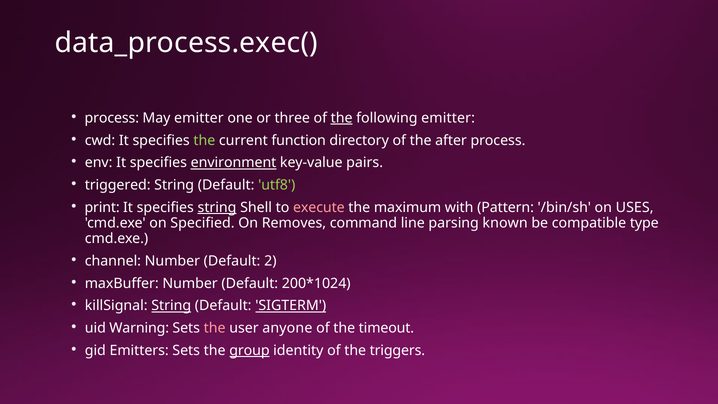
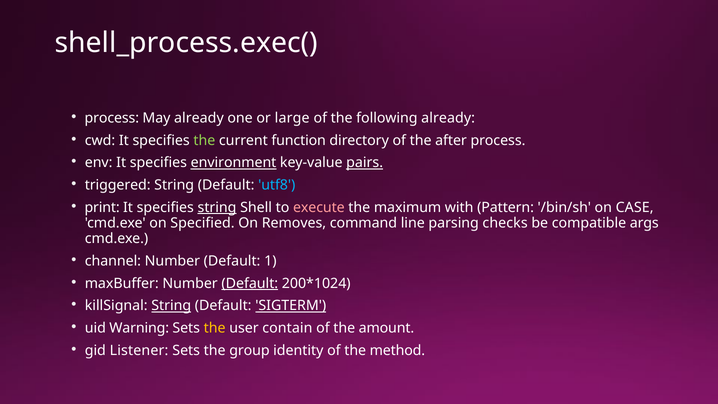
data_process.exec(: data_process.exec( -> shell_process.exec(
May emitter: emitter -> already
three: three -> large
the at (342, 118) underline: present -> none
following emitter: emitter -> already
pairs underline: none -> present
utf8 colour: light green -> light blue
USES: USES -> CASE
known: known -> checks
type: type -> args
2: 2 -> 1
Default at (250, 283) underline: none -> present
the at (215, 328) colour: pink -> yellow
anyone: anyone -> contain
timeout: timeout -> amount
Emitters: Emitters -> Listener
group underline: present -> none
triggers: triggers -> method
